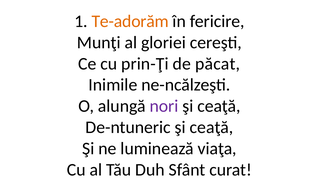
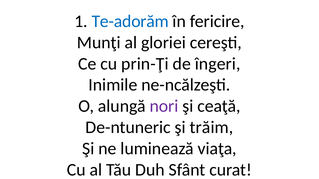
Te-adorăm colour: orange -> blue
păcat: păcat -> îngeri
De-ntuneric şi ceaţă: ceaţă -> trăim
